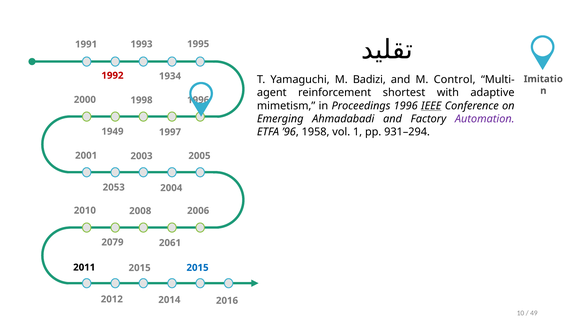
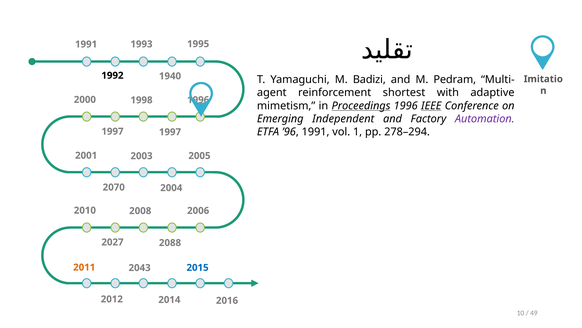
1992 colour: red -> black
1934: 1934 -> 1940
Control: Control -> Pedram
Proceedings underline: none -> present
Ahmadabadi: Ahmadabadi -> Independent
’96 1958: 1958 -> 1991
931–294: 931–294 -> 278–294
1949 at (112, 131): 1949 -> 1997
2053: 2053 -> 2070
2079: 2079 -> 2027
2061: 2061 -> 2088
2011 colour: black -> orange
2015 at (140, 267): 2015 -> 2043
